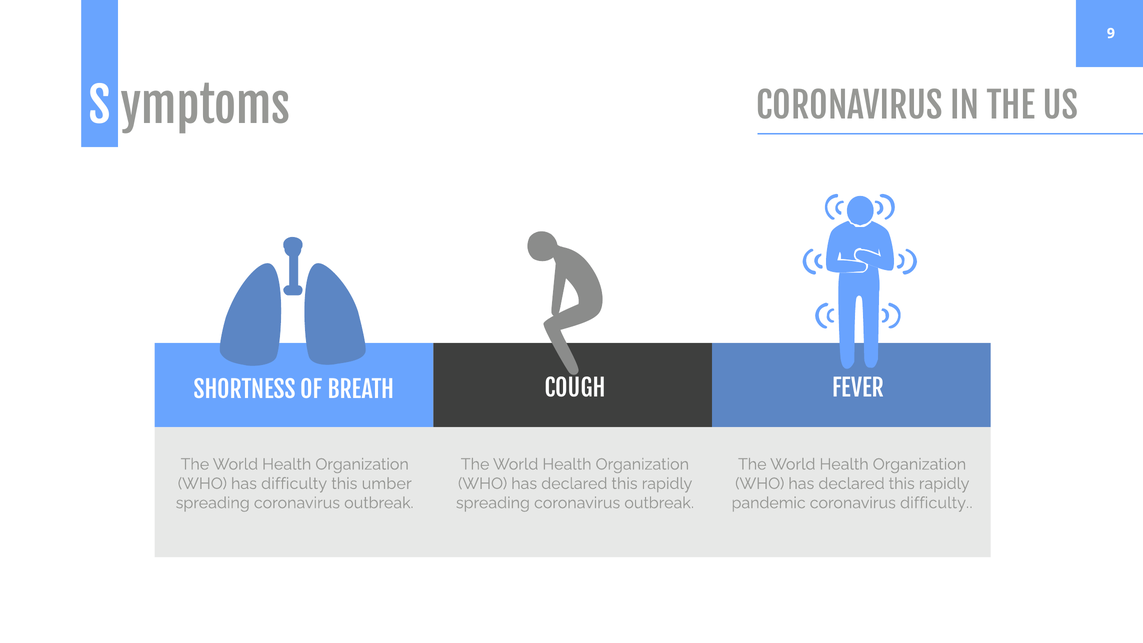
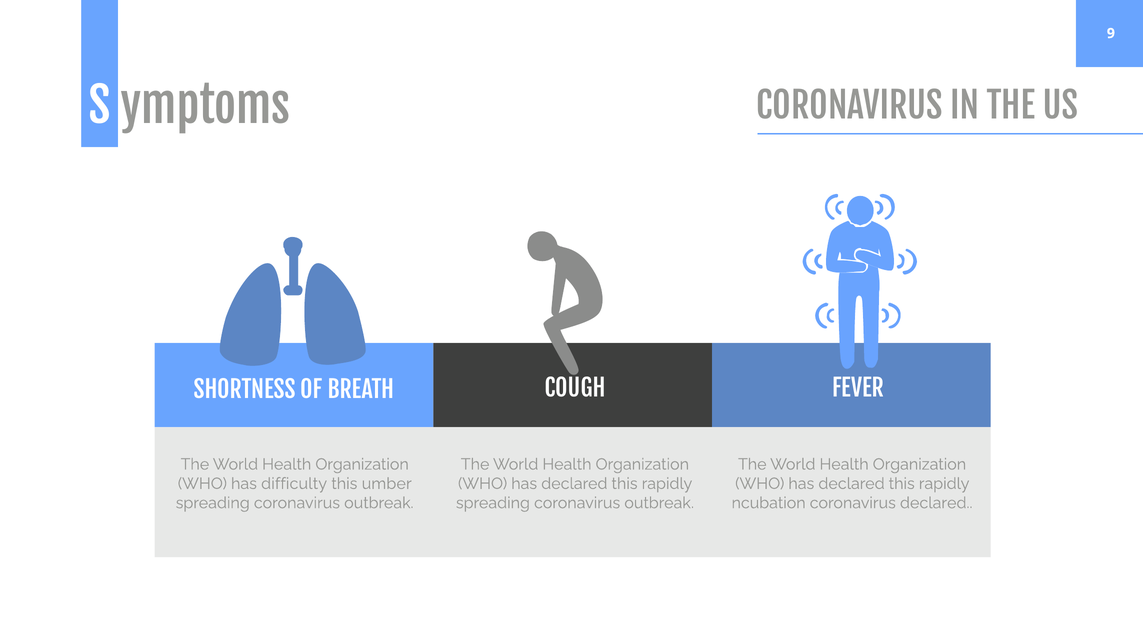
pandemic: pandemic -> ncubation
coronavirus difficulty: difficulty -> declared
